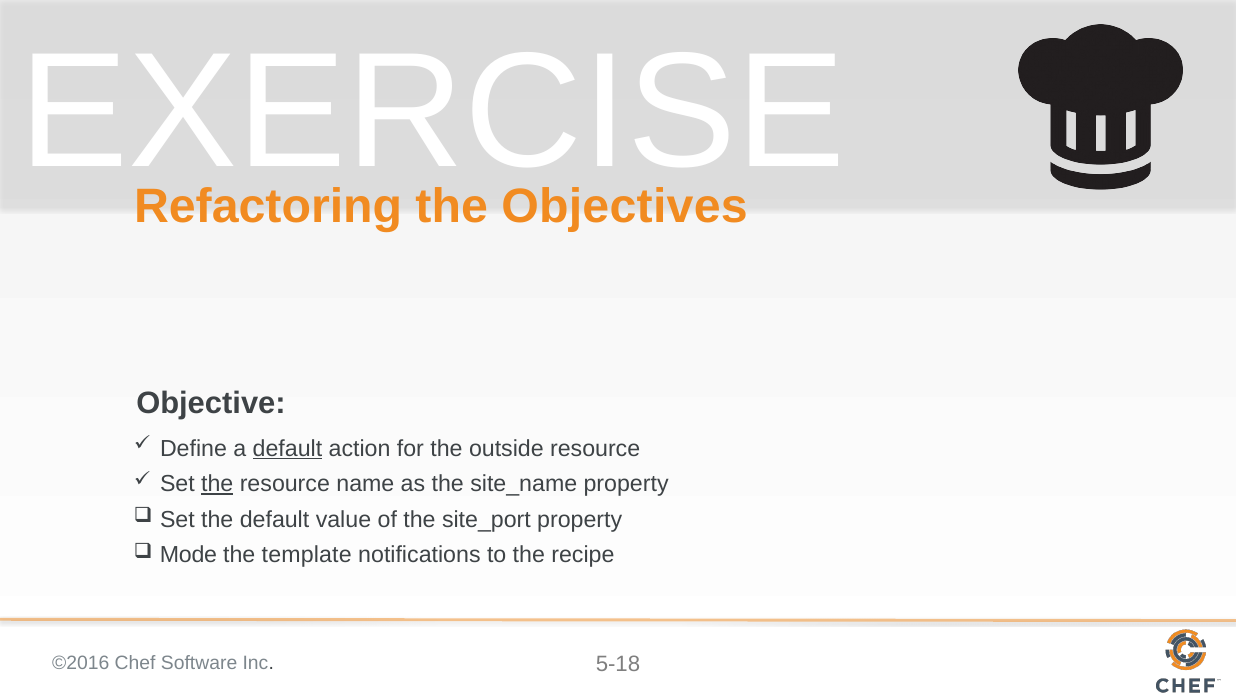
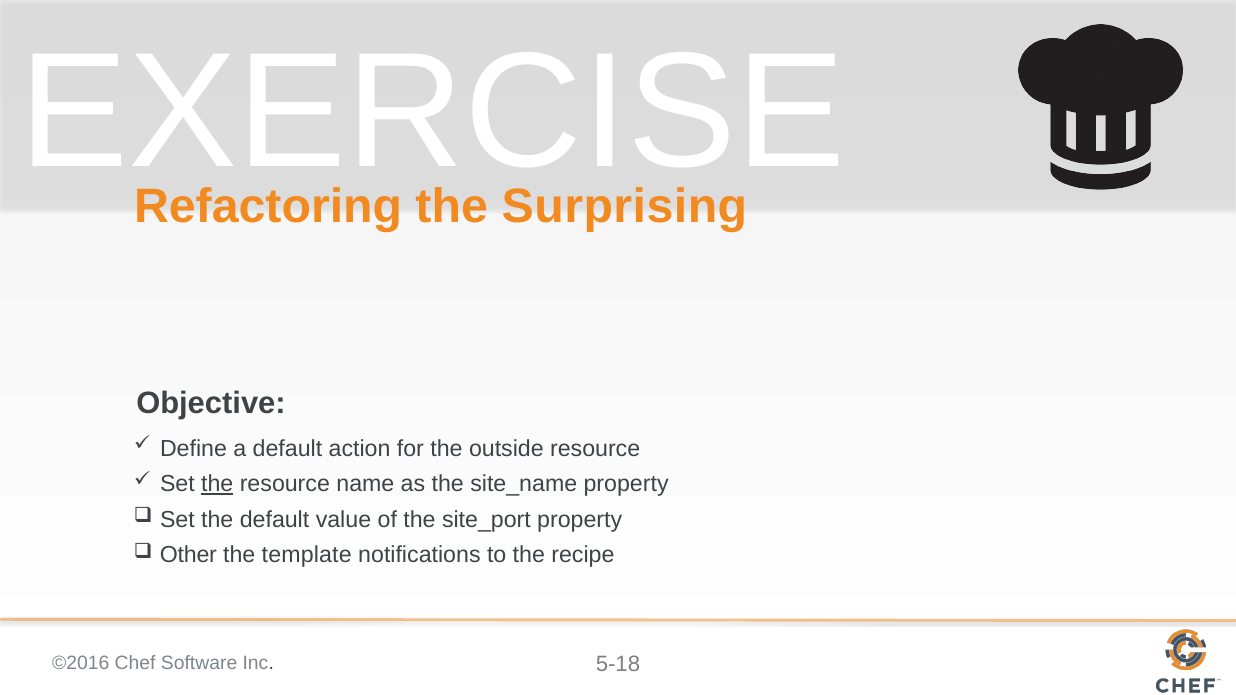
Objectives: Objectives -> Surprising
default at (287, 449) underline: present -> none
Mode: Mode -> Other
